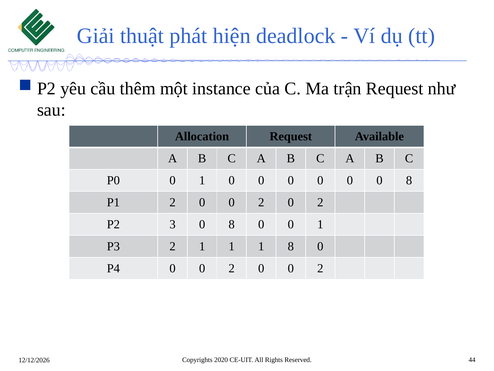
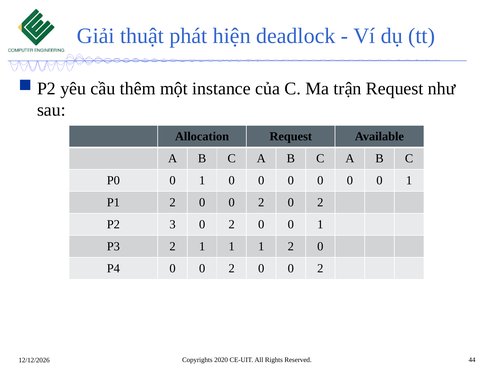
0 0 0 8: 8 -> 1
3 0 8: 8 -> 2
1 8: 8 -> 2
